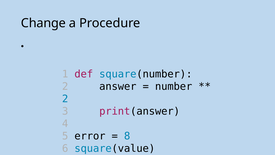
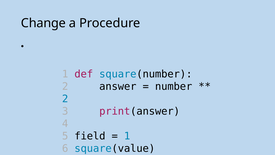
error: error -> field
8 at (127, 136): 8 -> 1
